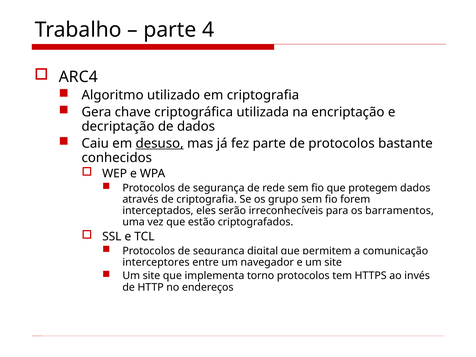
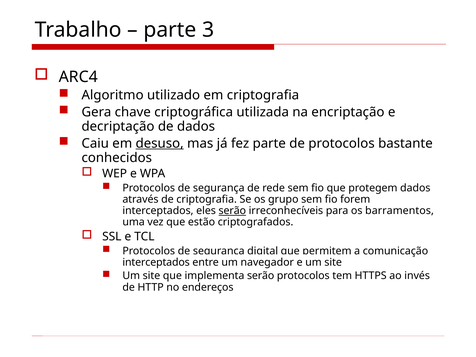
4: 4 -> 3
serão at (232, 211) underline: none -> present
interceptores at (156, 262): interceptores -> interceptados
implementa torno: torno -> serão
